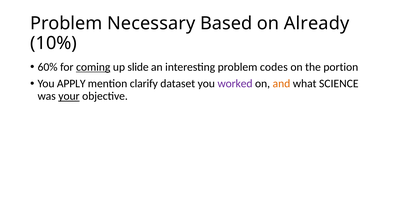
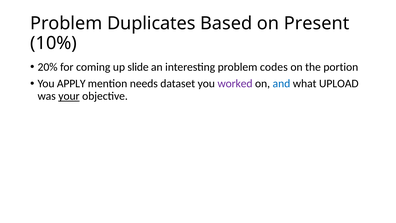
Necessary: Necessary -> Duplicates
Already: Already -> Present
60%: 60% -> 20%
coming underline: present -> none
clarify: clarify -> needs
and colour: orange -> blue
SCIENCE: SCIENCE -> UPLOAD
